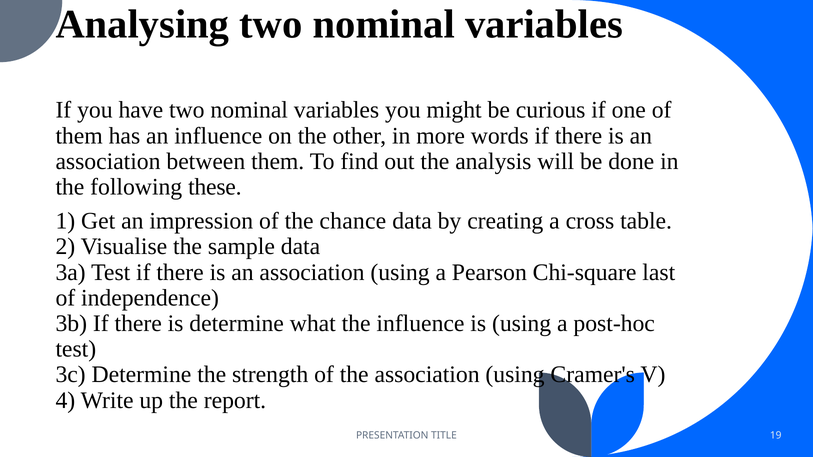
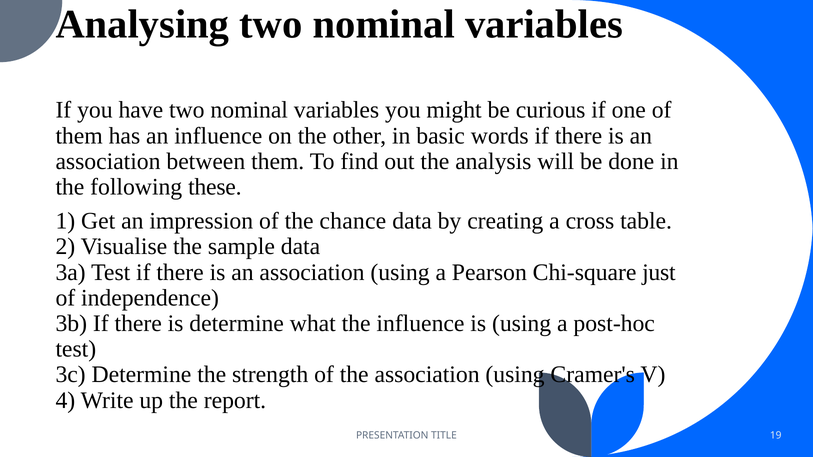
more: more -> basic
last: last -> just
